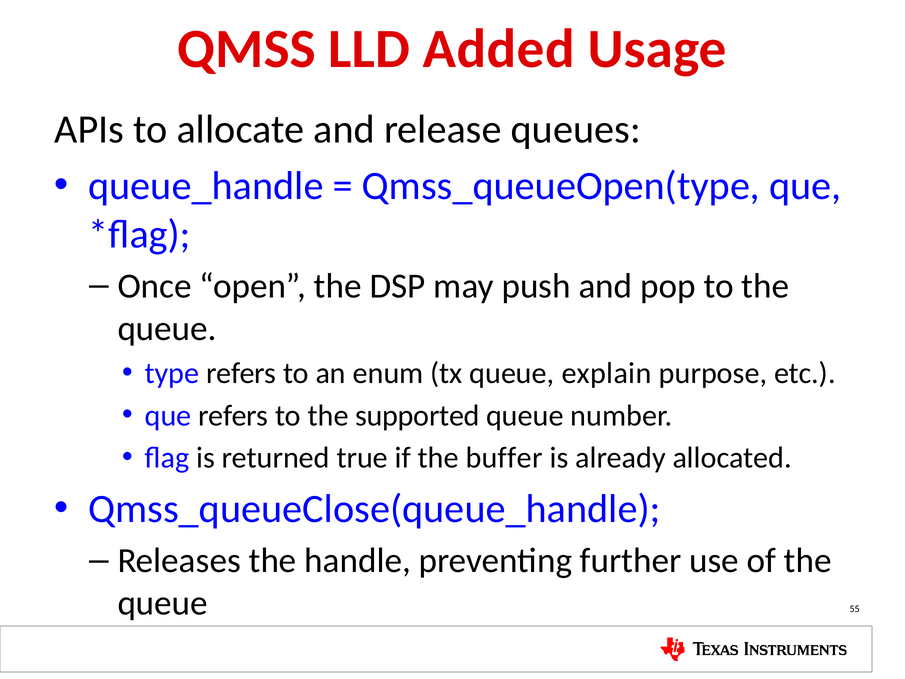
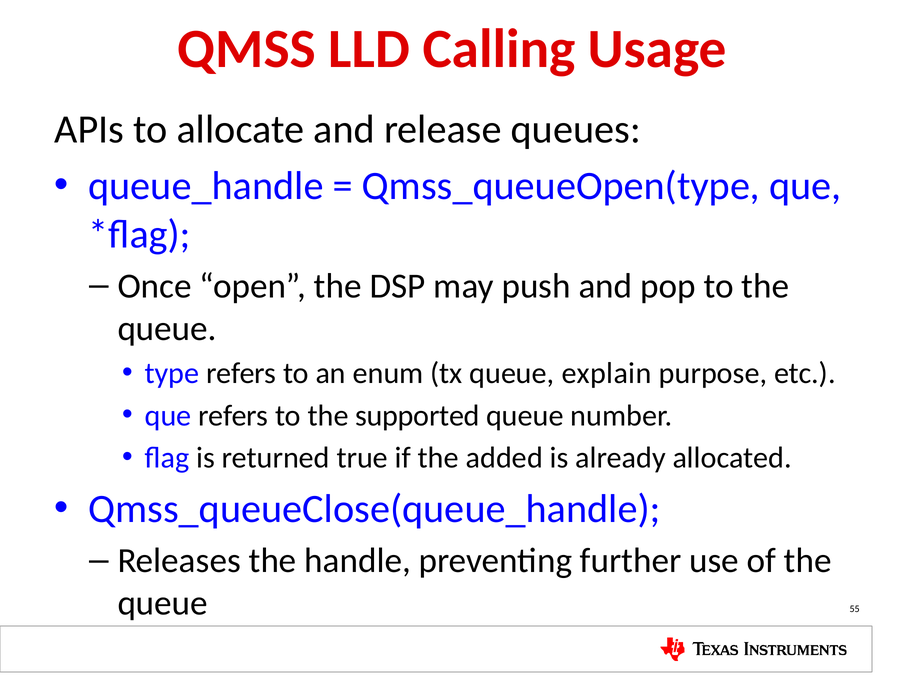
Added: Added -> Calling
buffer: buffer -> added
